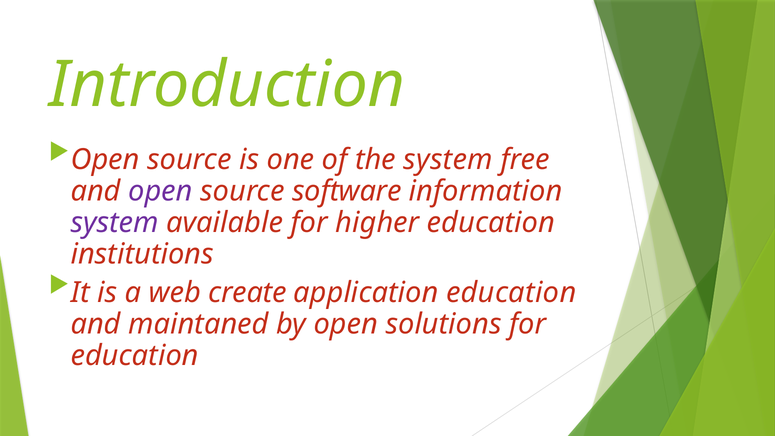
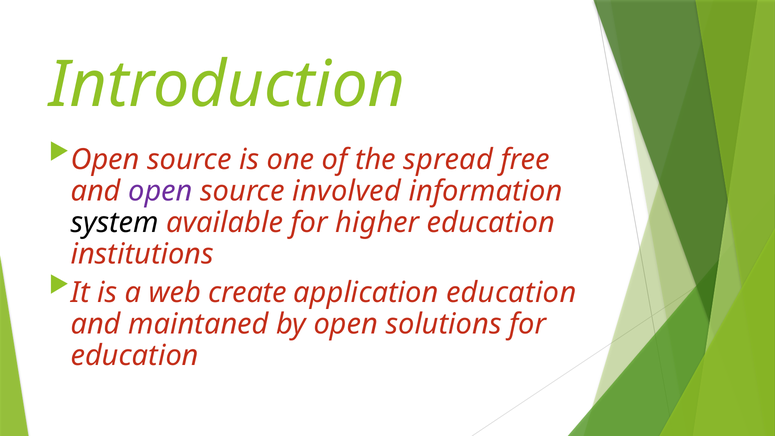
the system: system -> spread
software: software -> involved
system at (115, 223) colour: purple -> black
